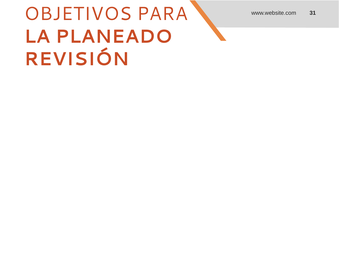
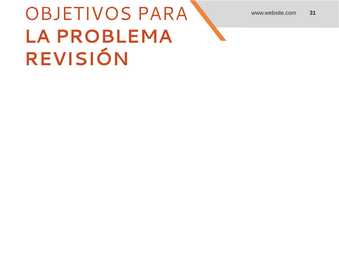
PLANEADO: PLANEADO -> PROBLEMA
